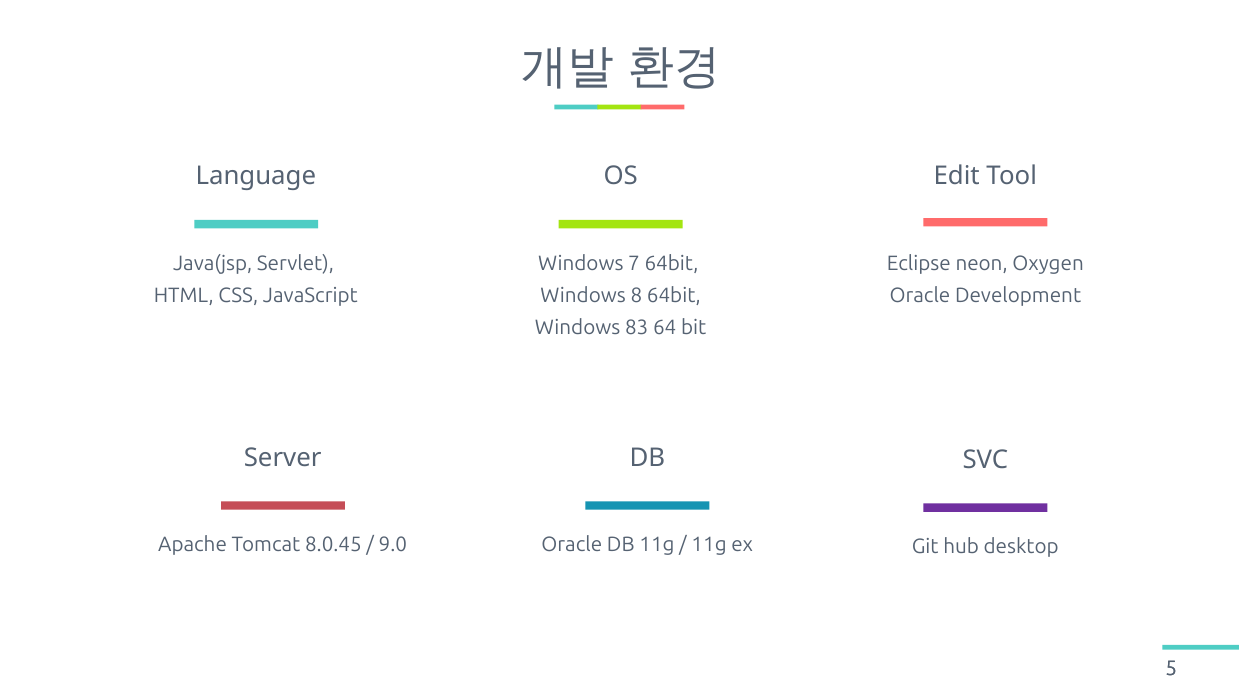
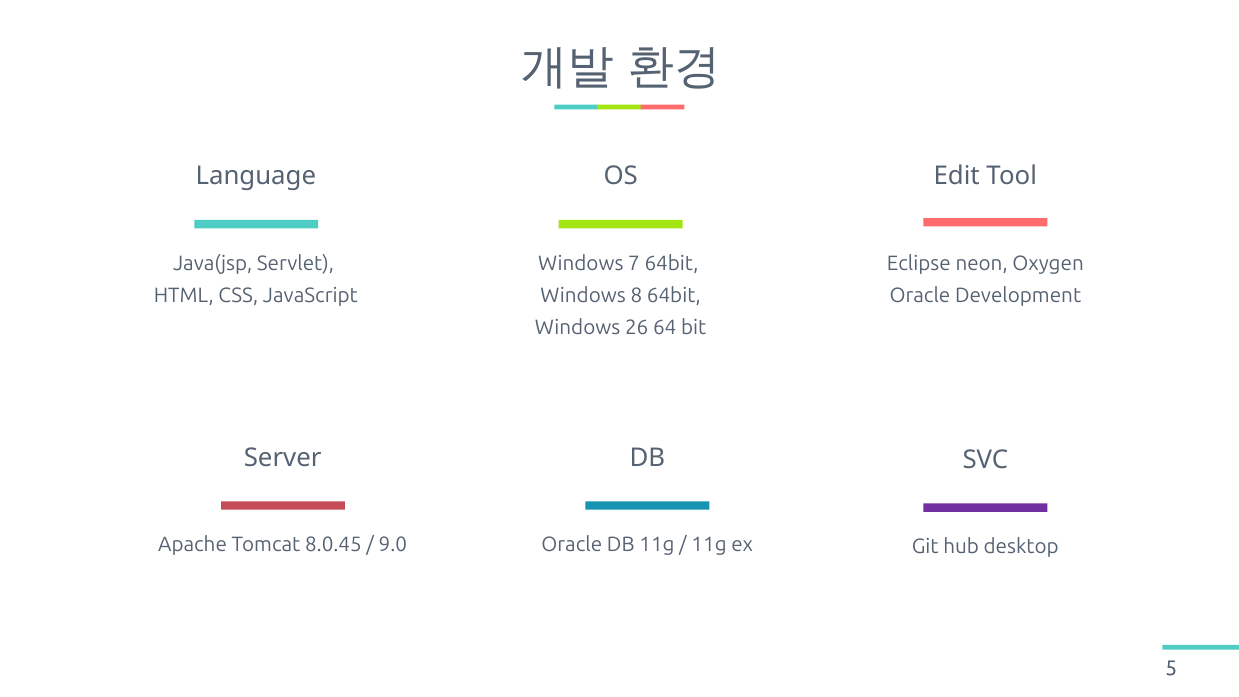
83: 83 -> 26
